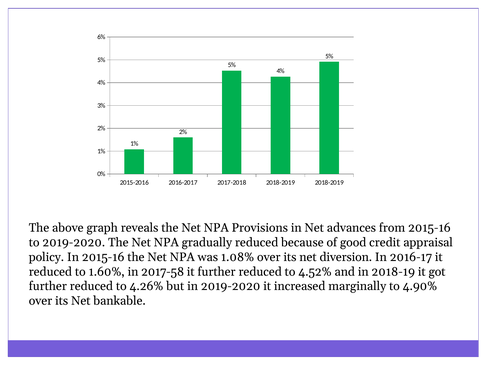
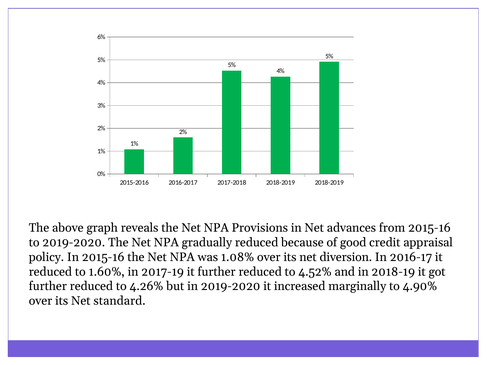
2017-58: 2017-58 -> 2017-19
bankable: bankable -> standard
